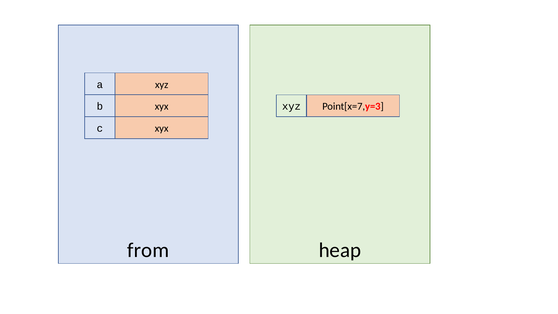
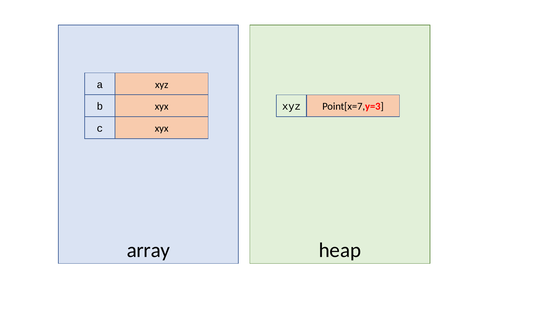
from: from -> array
